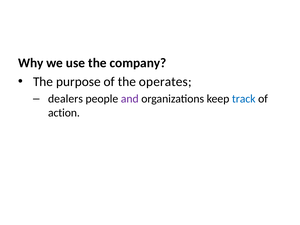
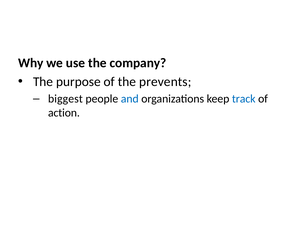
operates: operates -> prevents
dealers: dealers -> biggest
and colour: purple -> blue
